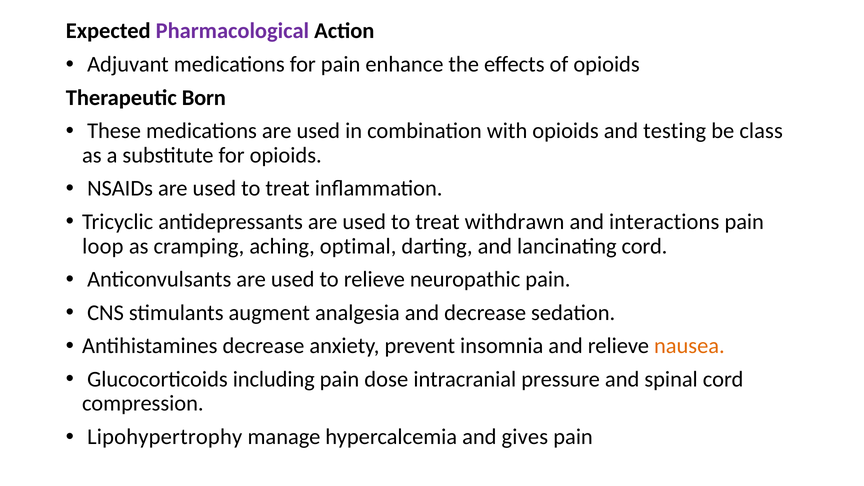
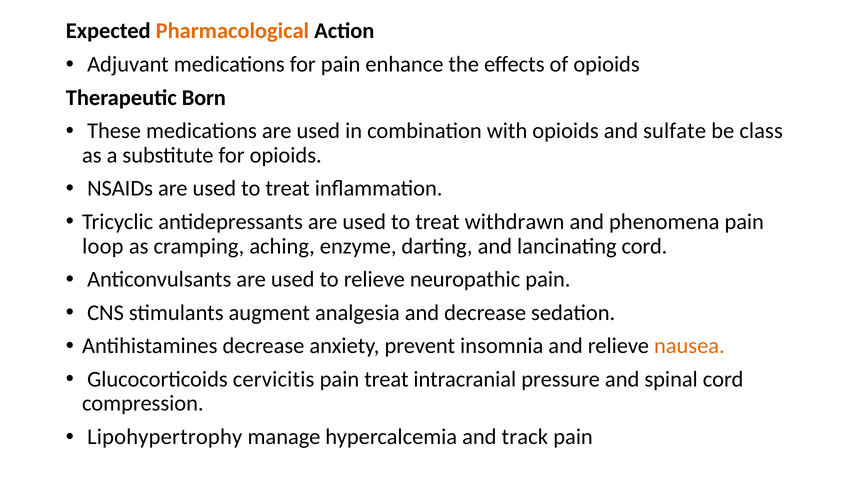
Pharmacological colour: purple -> orange
testing: testing -> sulfate
interactions: interactions -> phenomena
optimal: optimal -> enzyme
including: including -> cervicitis
pain dose: dose -> treat
gives: gives -> track
